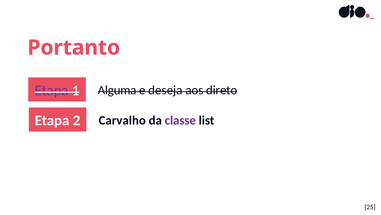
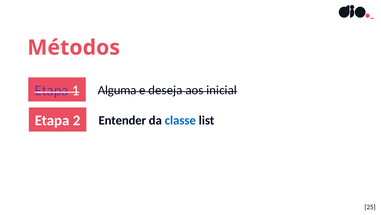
Portanto: Portanto -> Métodos
direto: direto -> inicial
Carvalho: Carvalho -> Entender
classe colour: purple -> blue
